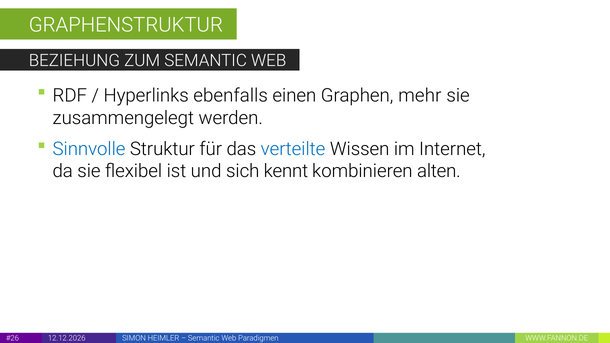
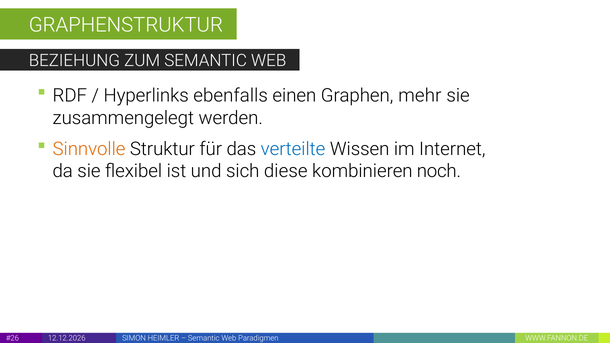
Sinnvolle colour: blue -> orange
kennt: kennt -> diese
alten: alten -> noch
